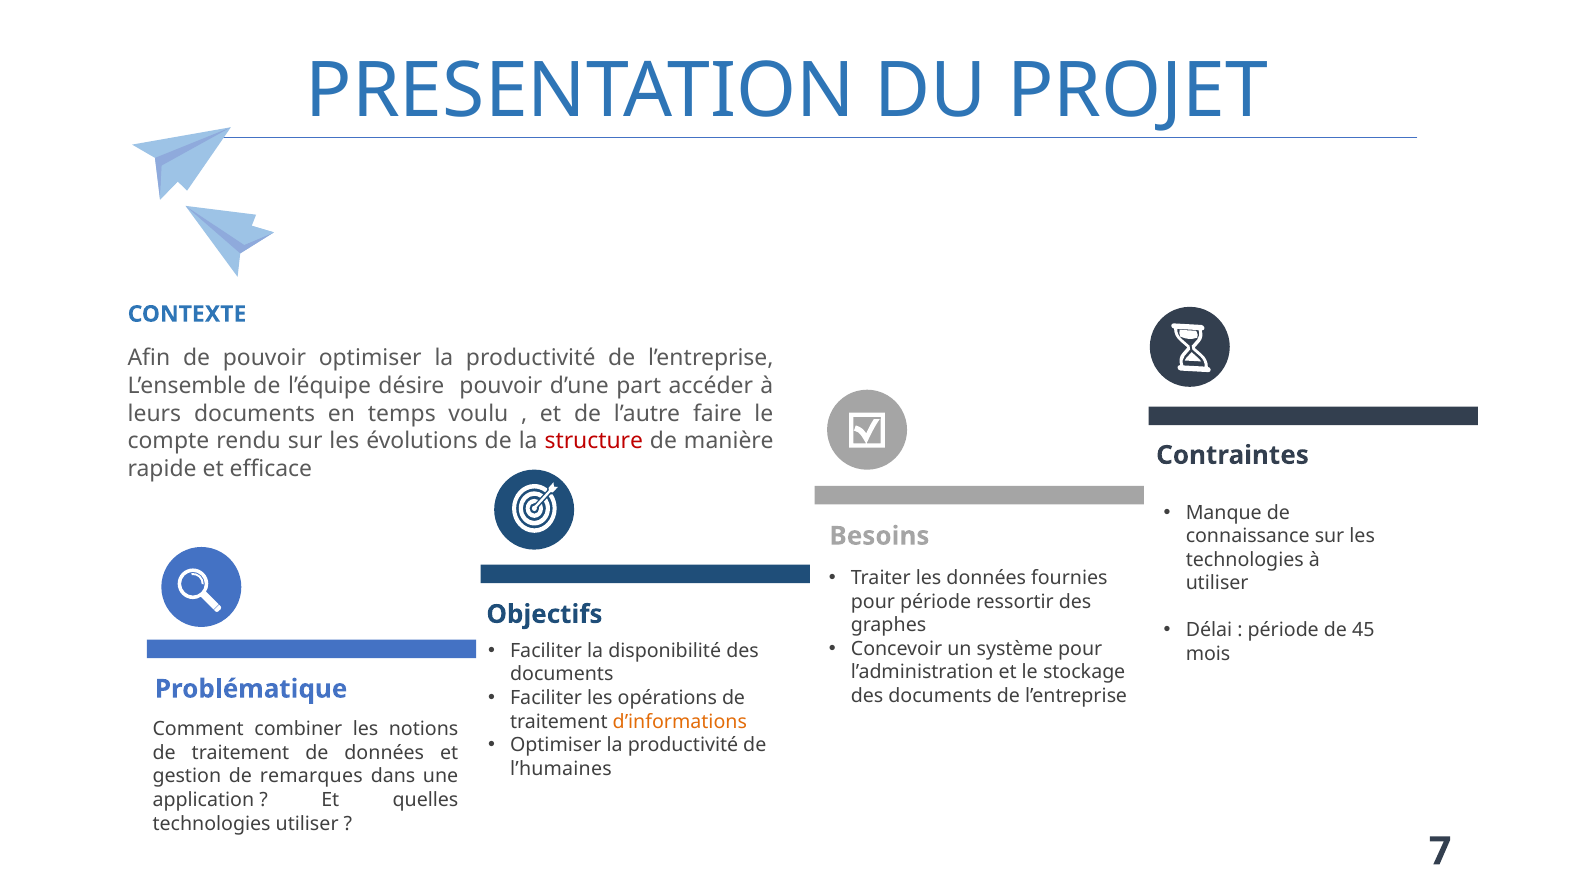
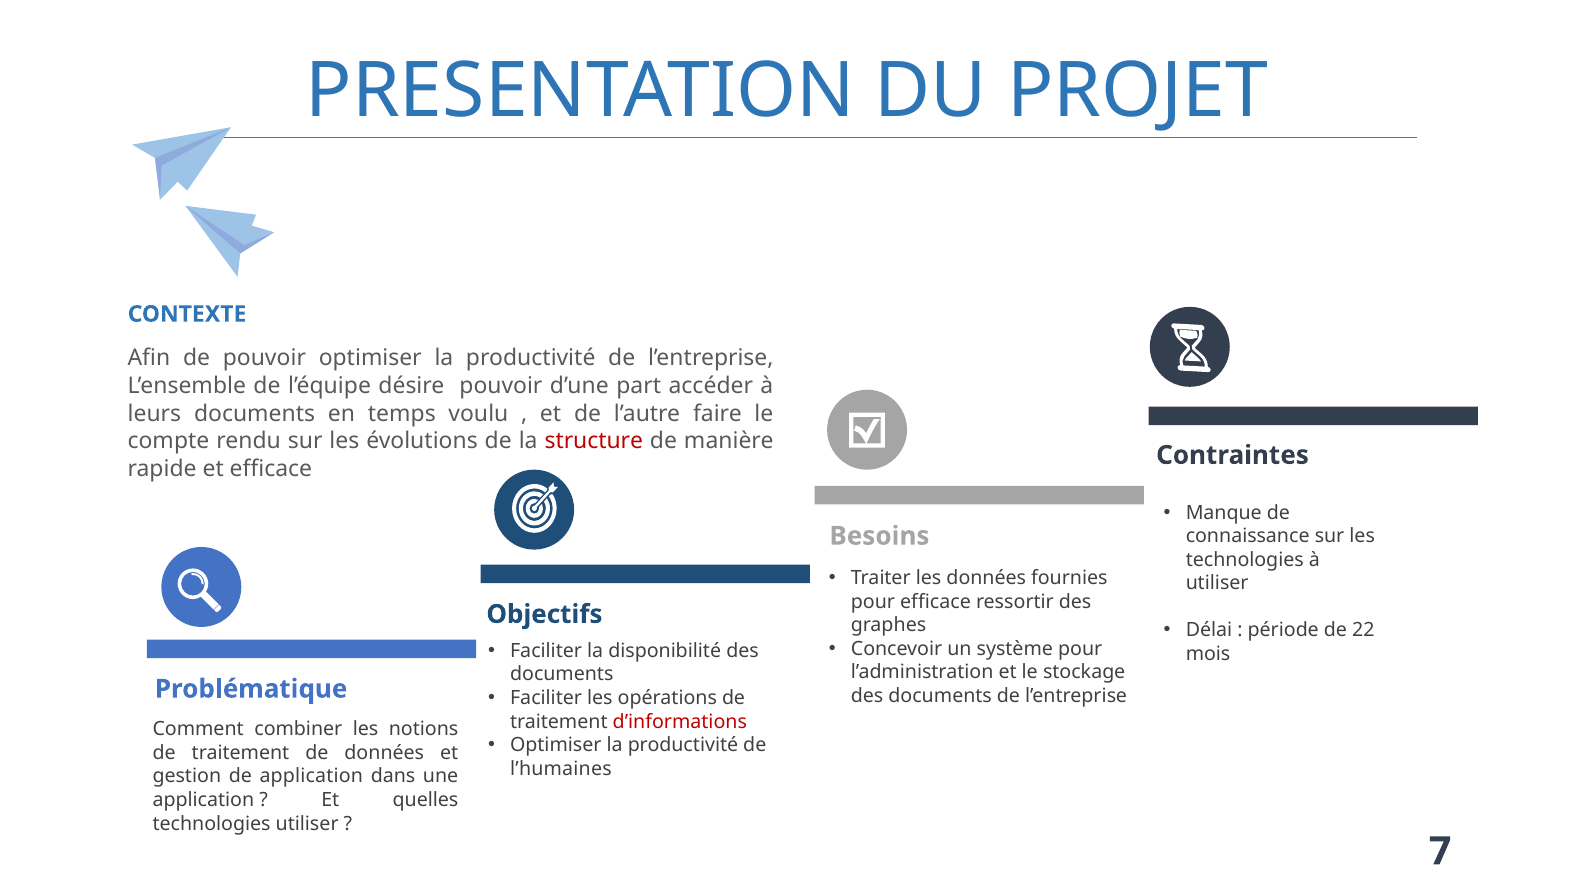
pour période: période -> efficace
45: 45 -> 22
d’informations colour: orange -> red
de remarques: remarques -> application
